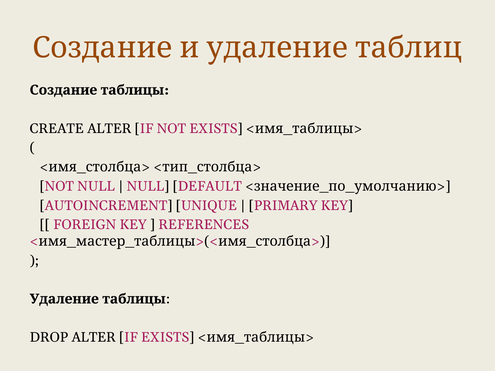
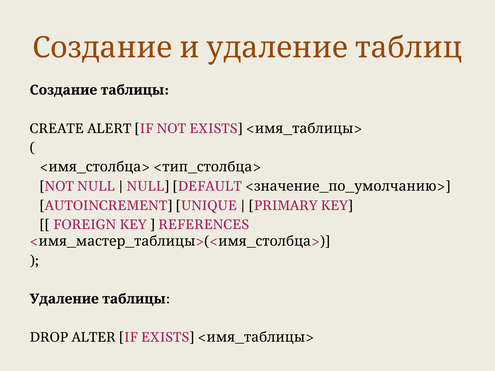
CREATE ALTER: ALTER -> ALERT
